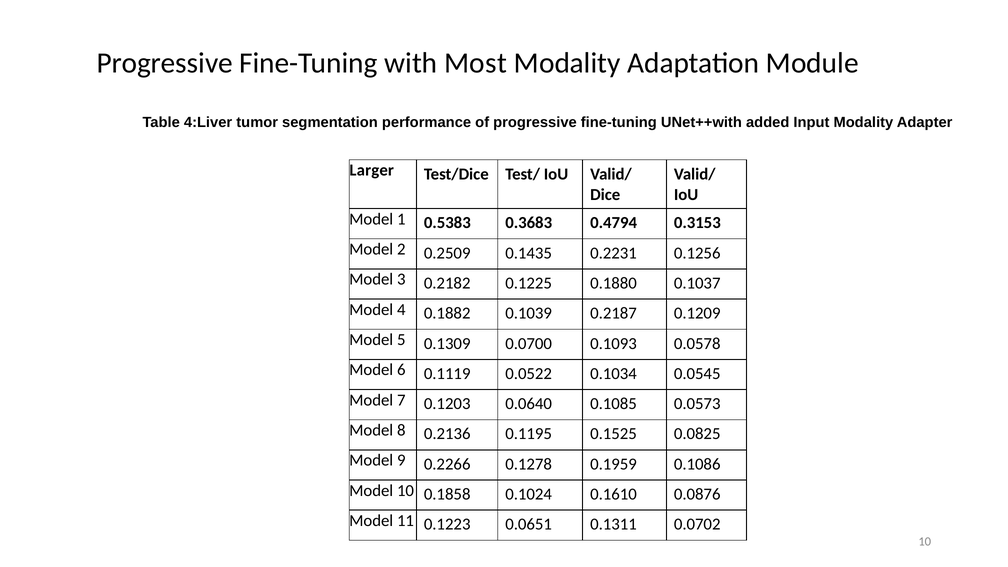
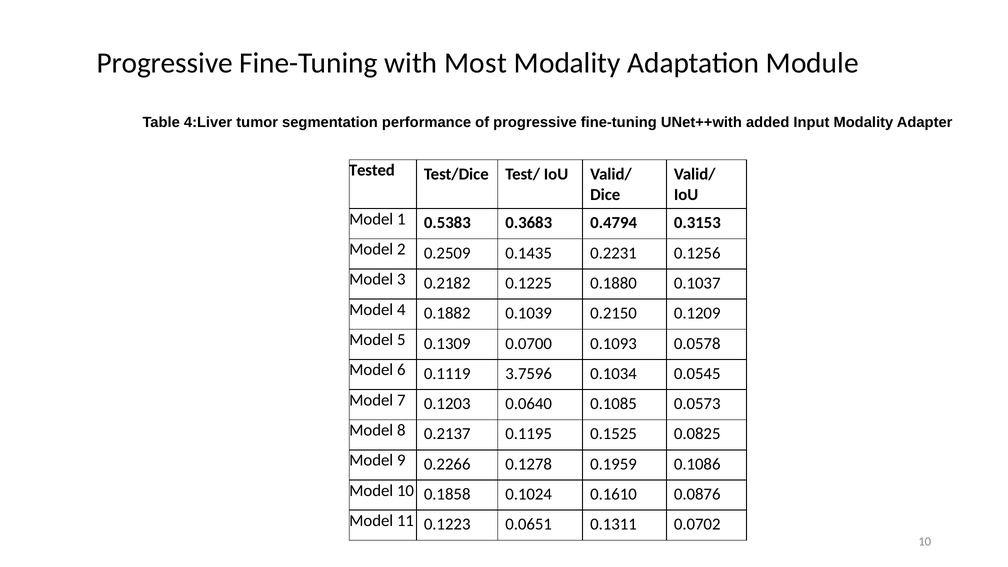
Larger: Larger -> Tested
0.2187: 0.2187 -> 0.2150
0.0522: 0.0522 -> 3.7596
0.2136: 0.2136 -> 0.2137
